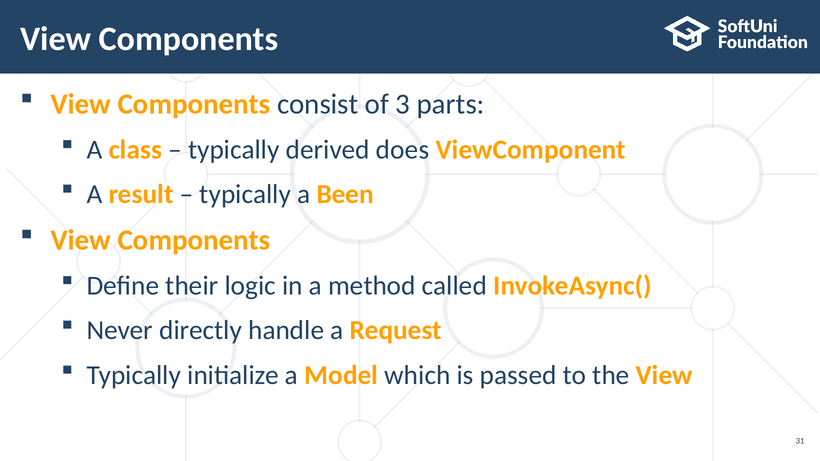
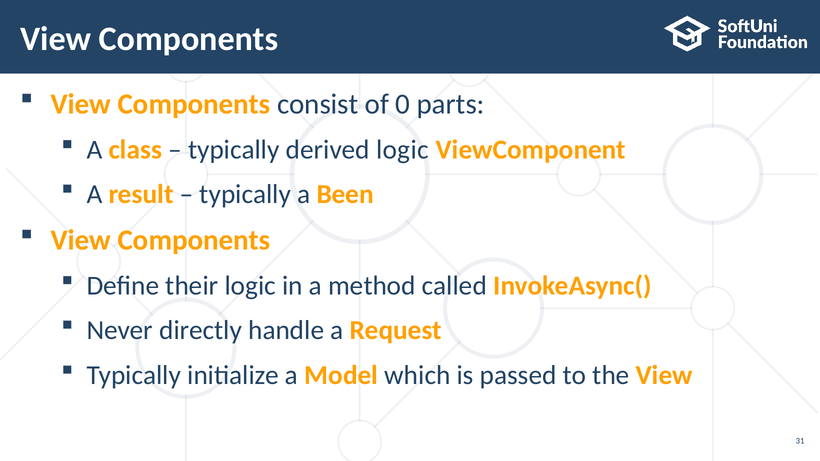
3: 3 -> 0
derived does: does -> logic
